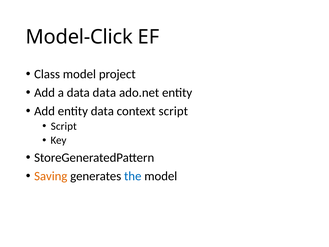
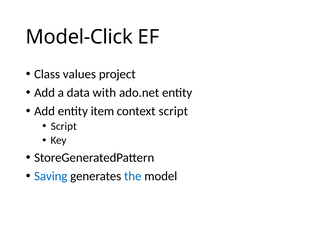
Class model: model -> values
data data: data -> with
entity data: data -> item
Saving colour: orange -> blue
